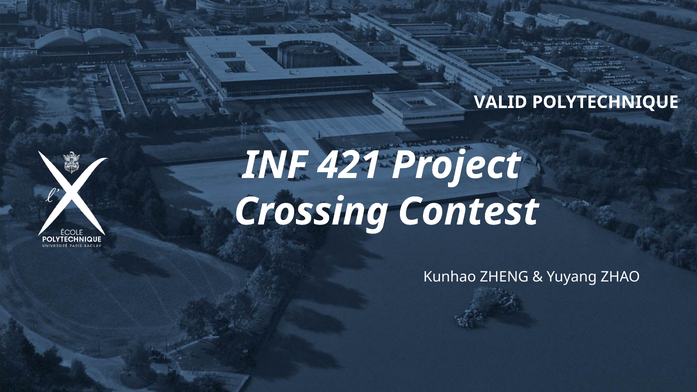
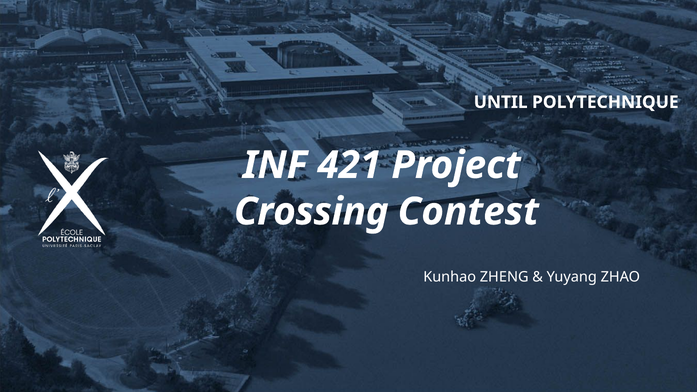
VALID: VALID -> UNTIL
